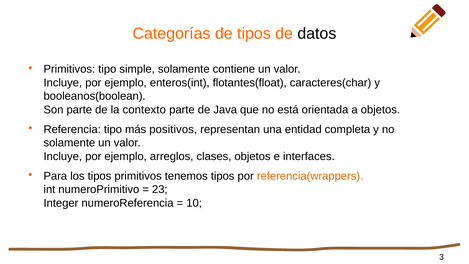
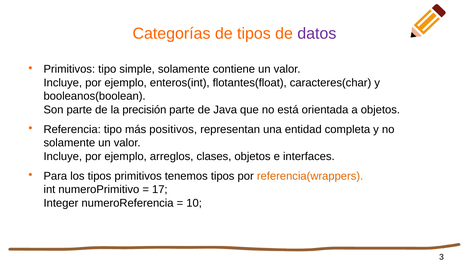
datos colour: black -> purple
contexto: contexto -> precisión
23: 23 -> 17
